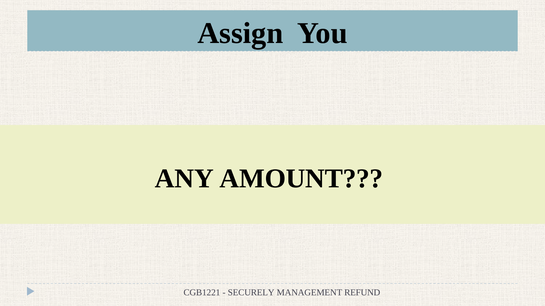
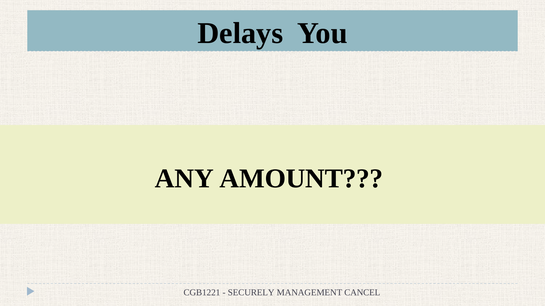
Assign: Assign -> Delays
REFUND: REFUND -> CANCEL
